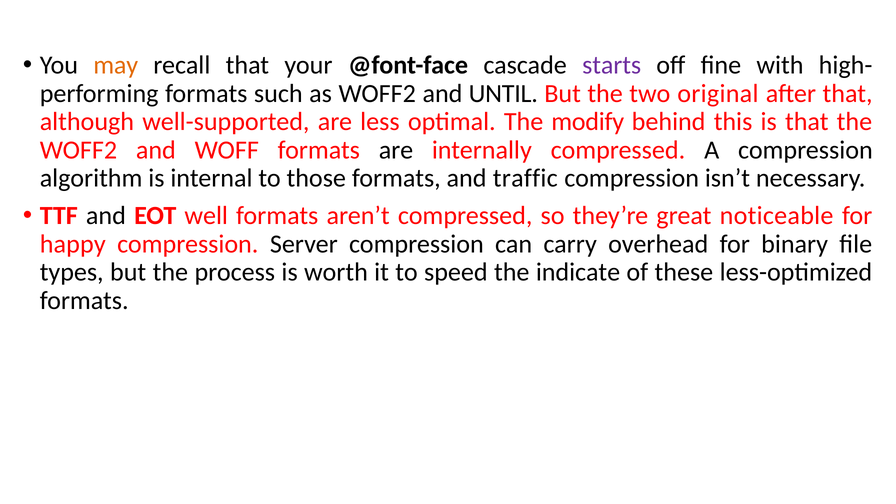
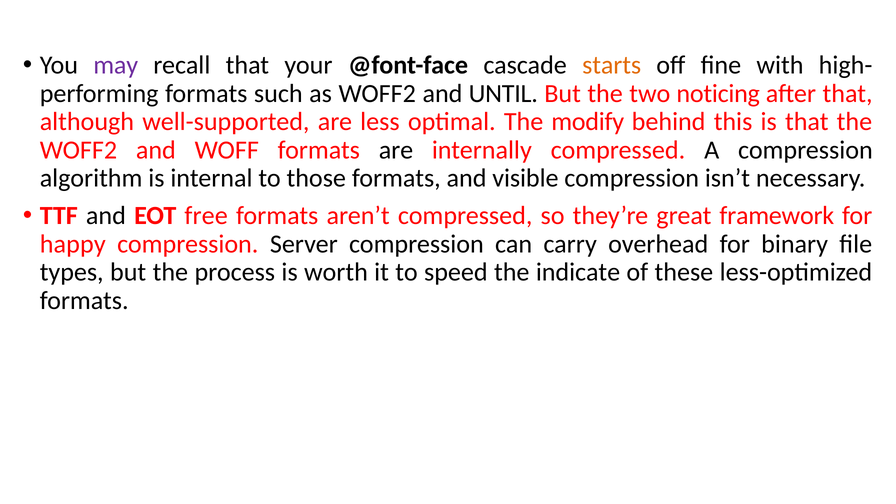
may colour: orange -> purple
starts colour: purple -> orange
original: original -> noticing
traffic: traffic -> visible
well: well -> free
noticeable: noticeable -> framework
